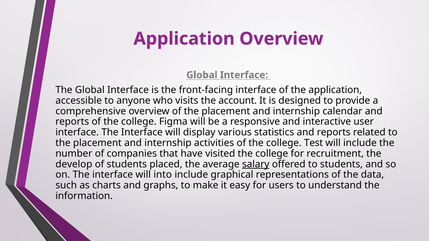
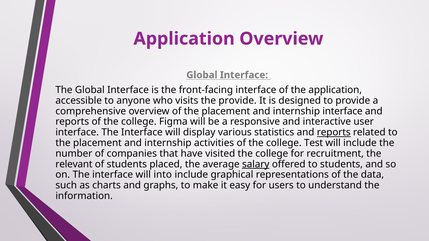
the account: account -> provide
internship calendar: calendar -> interface
reports at (334, 133) underline: none -> present
develop: develop -> relevant
